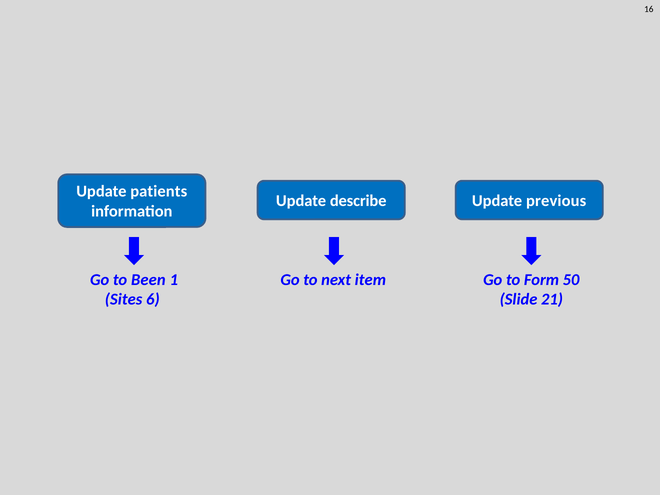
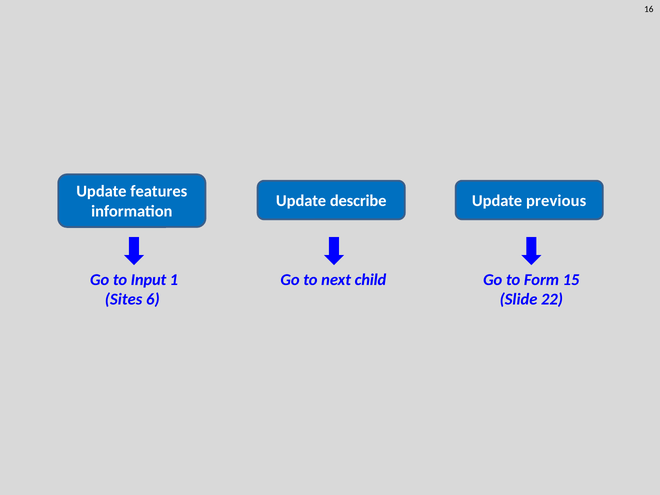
patients: patients -> features
Been: Been -> Input
item: item -> child
50: 50 -> 15
21: 21 -> 22
